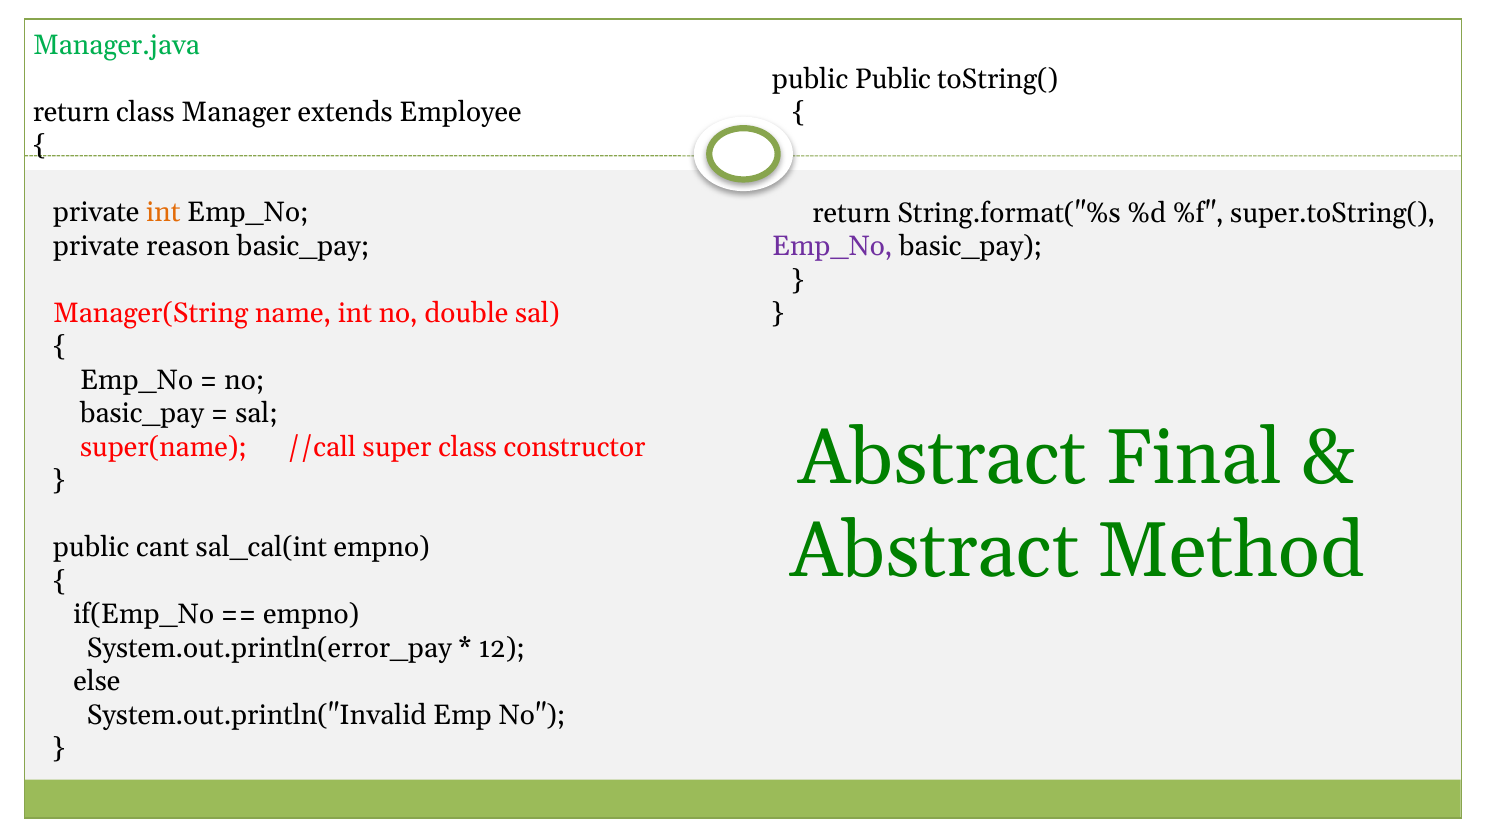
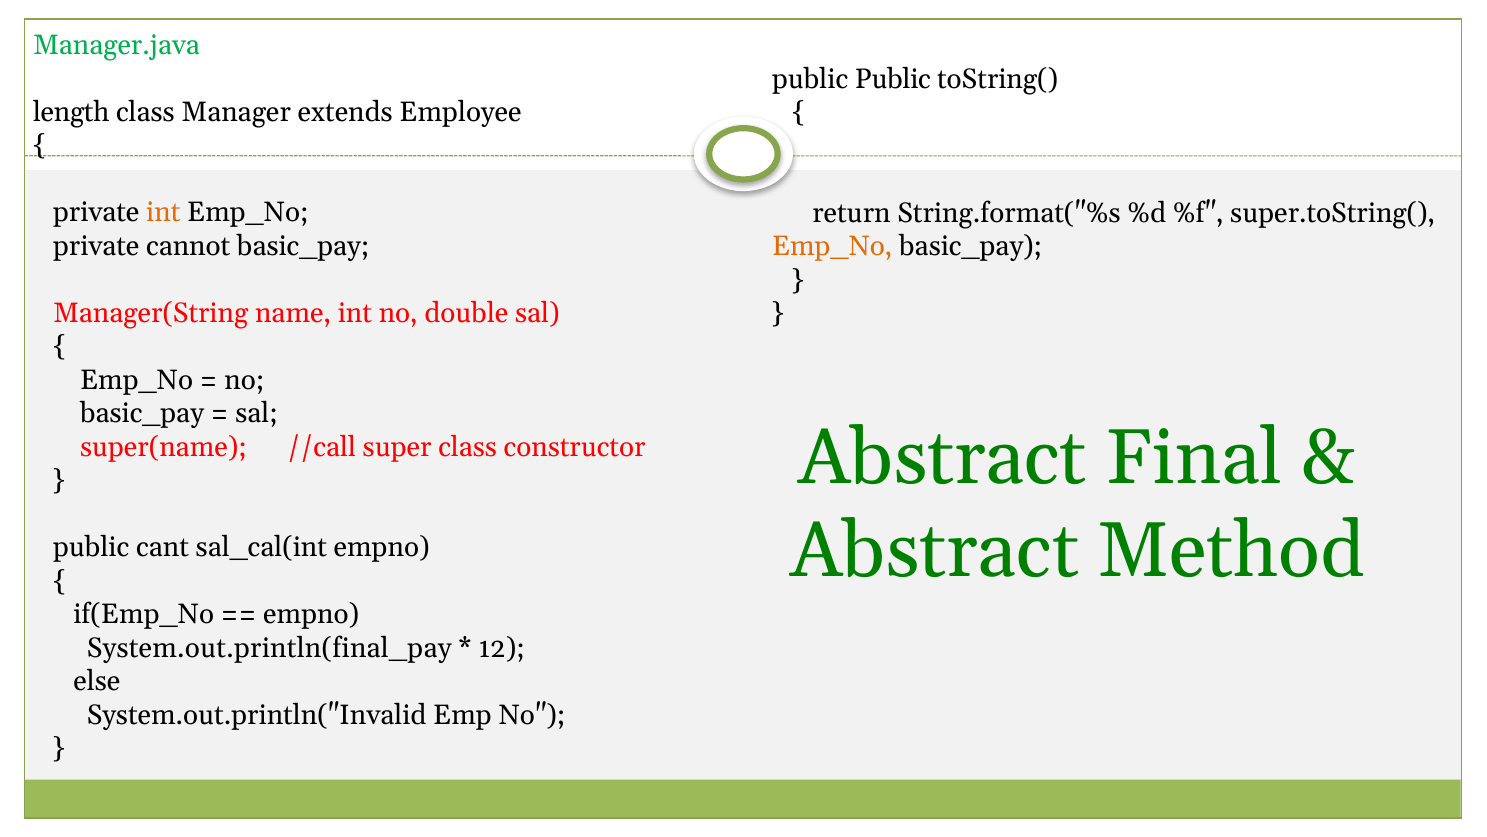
return at (71, 112): return -> length
reason: reason -> cannot
Emp_No at (832, 246) colour: purple -> orange
System.out.println(error_pay: System.out.println(error_pay -> System.out.println(final_pay
